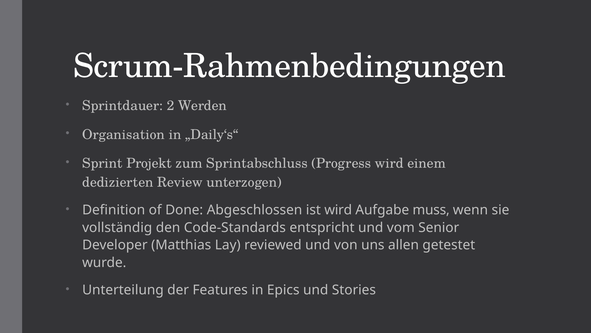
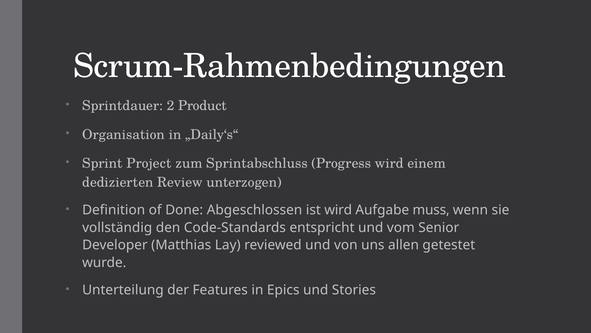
Werden: Werden -> Product
Projekt: Projekt -> Project
